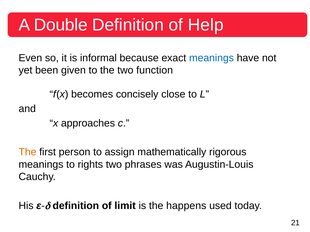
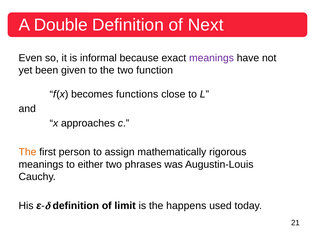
Help: Help -> Next
meanings at (211, 58) colour: blue -> purple
concisely: concisely -> functions
rights: rights -> either
